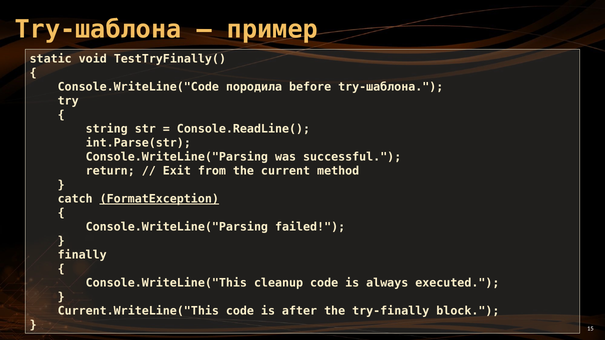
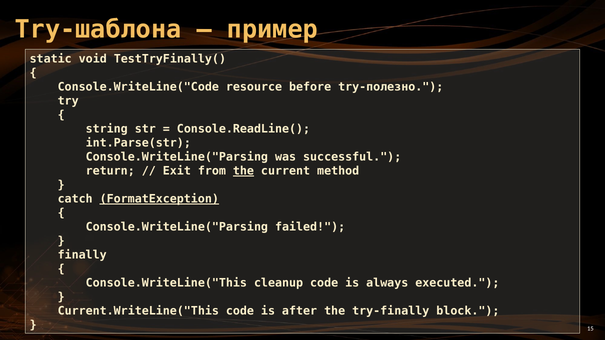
породила: породила -> resource
before try-шаблона: try-шаблона -> try-полезно
the at (244, 171) underline: none -> present
